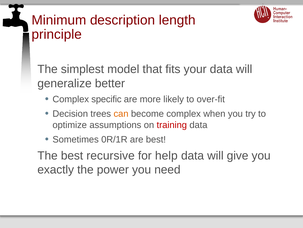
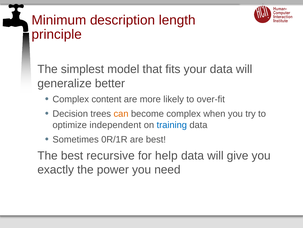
specific: specific -> content
assumptions: assumptions -> independent
training colour: red -> blue
